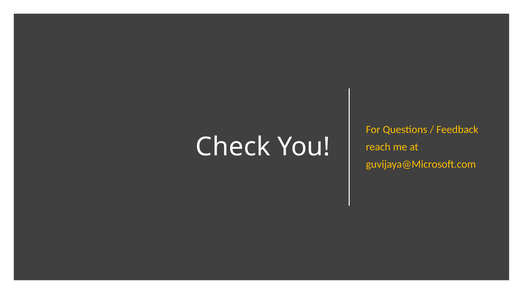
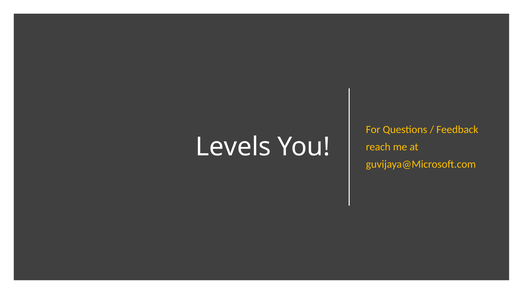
Check: Check -> Levels
